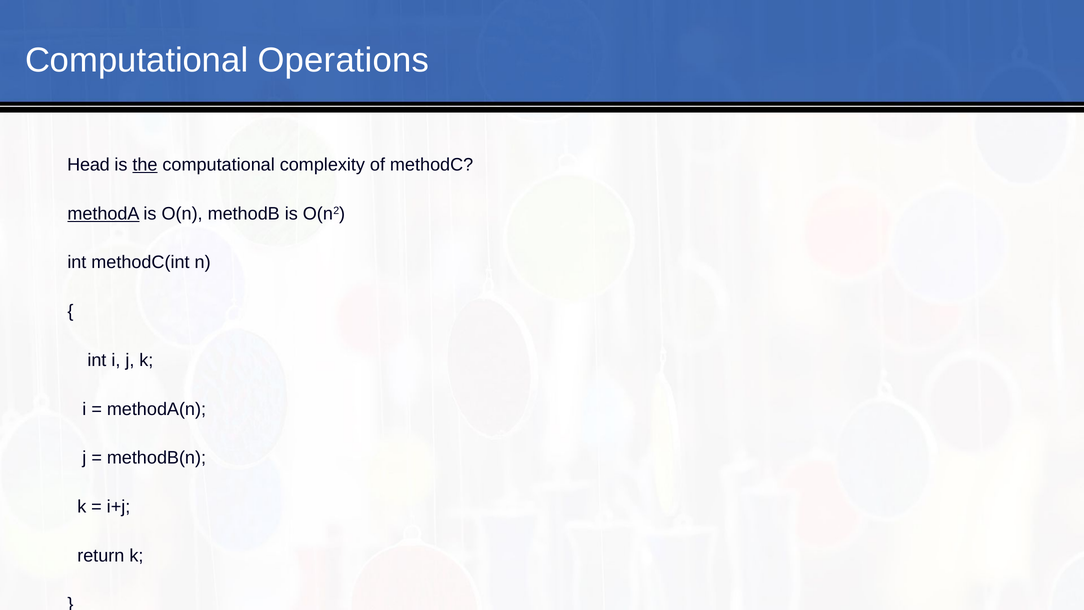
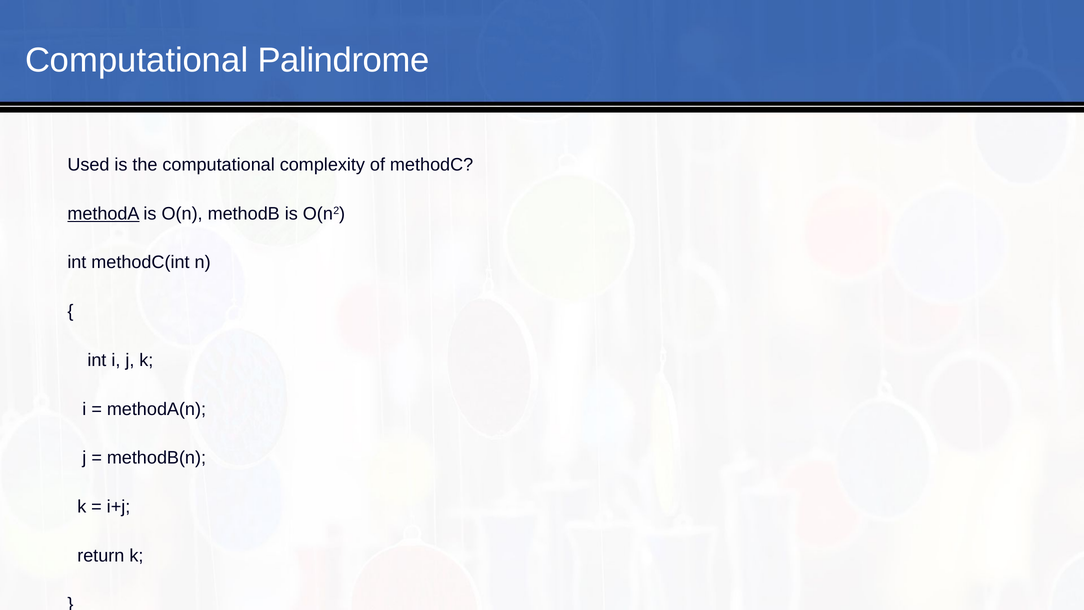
Operations: Operations -> Palindrome
Head: Head -> Used
the underline: present -> none
